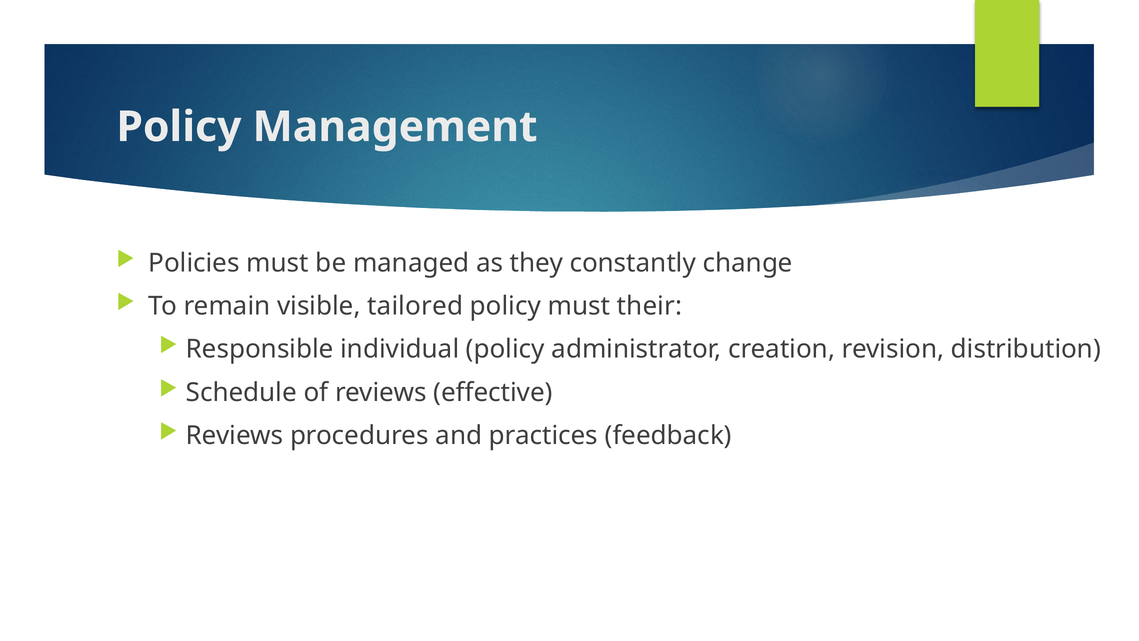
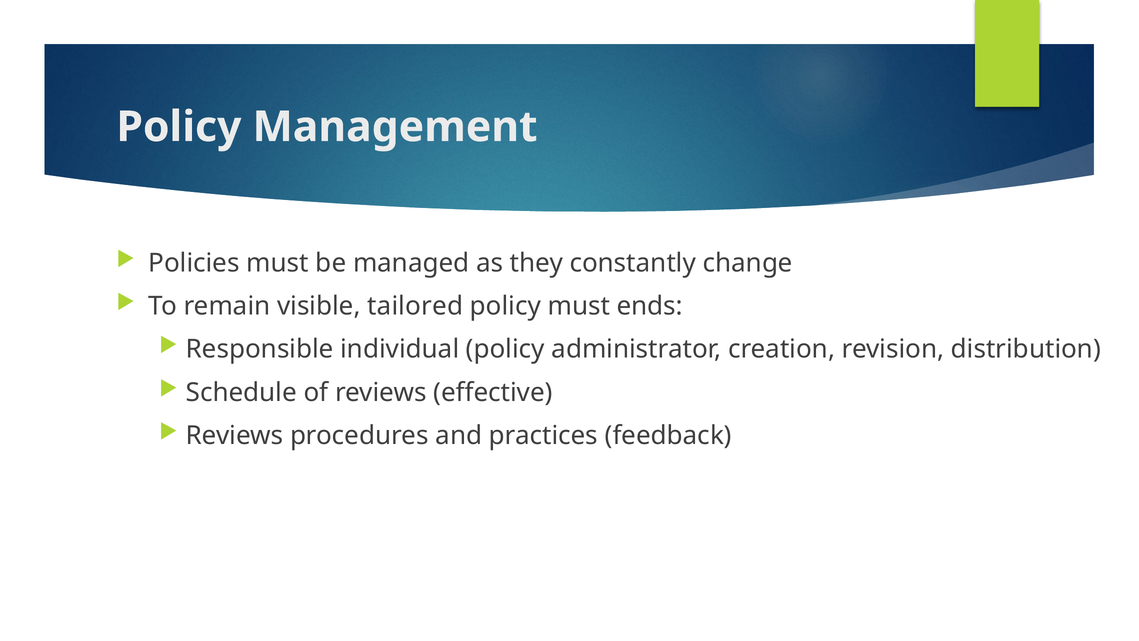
their: their -> ends
